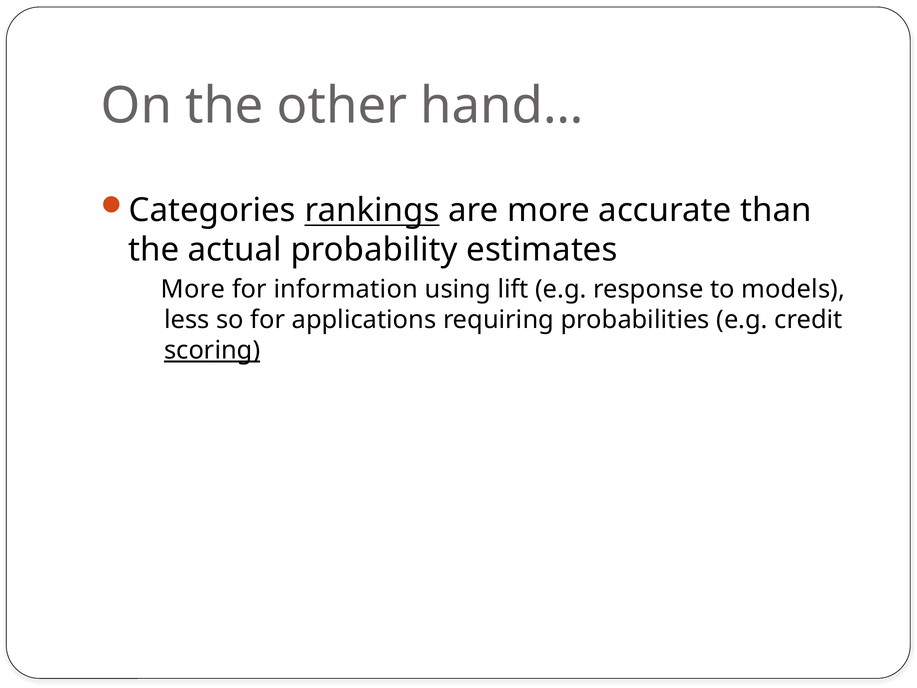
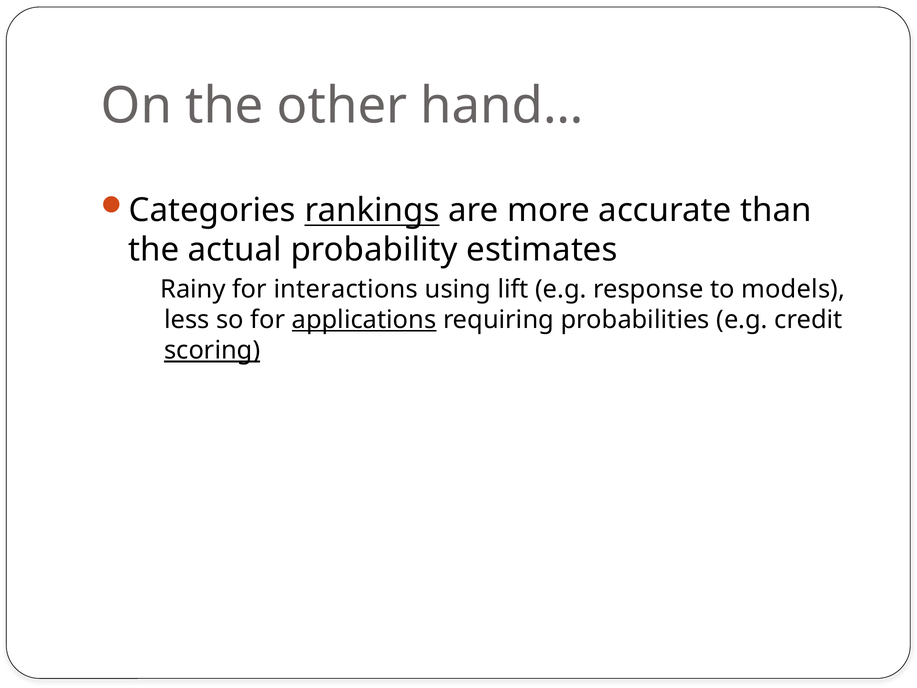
More at (193, 289): More -> Rainy
information: information -> interactions
applications underline: none -> present
